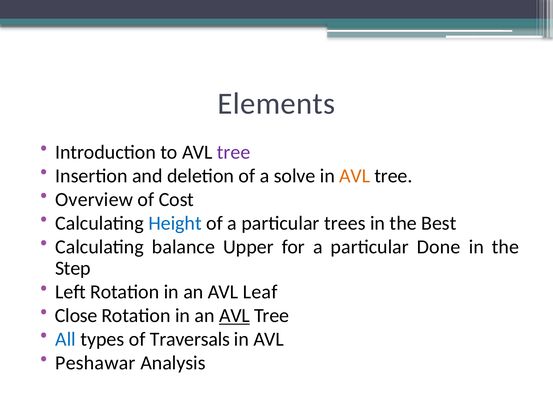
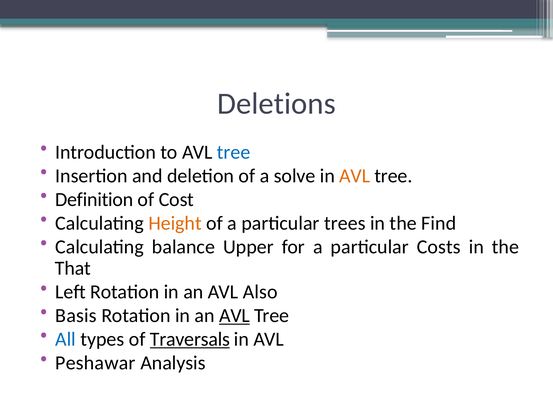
Elements: Elements -> Deletions
tree at (234, 152) colour: purple -> blue
Overview: Overview -> Definition
Height colour: blue -> orange
Best: Best -> Find
Done: Done -> Costs
Step: Step -> That
Leaf: Leaf -> Also
Close: Close -> Basis
Traversals underline: none -> present
